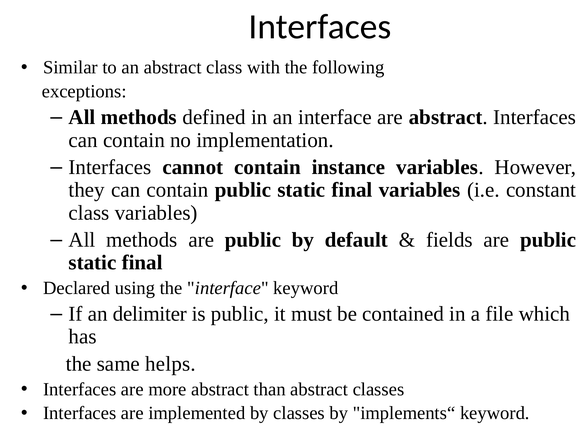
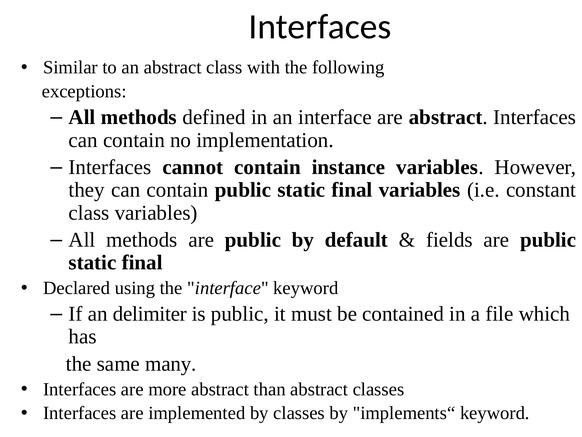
helps: helps -> many
